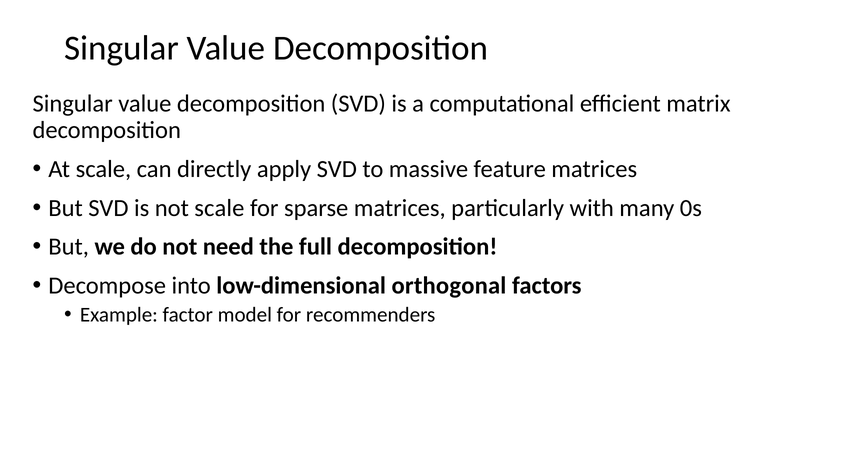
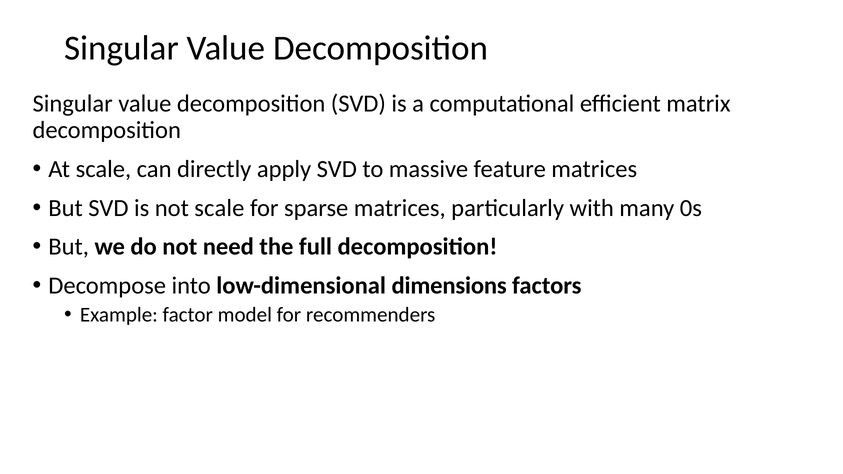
orthogonal: orthogonal -> dimensions
